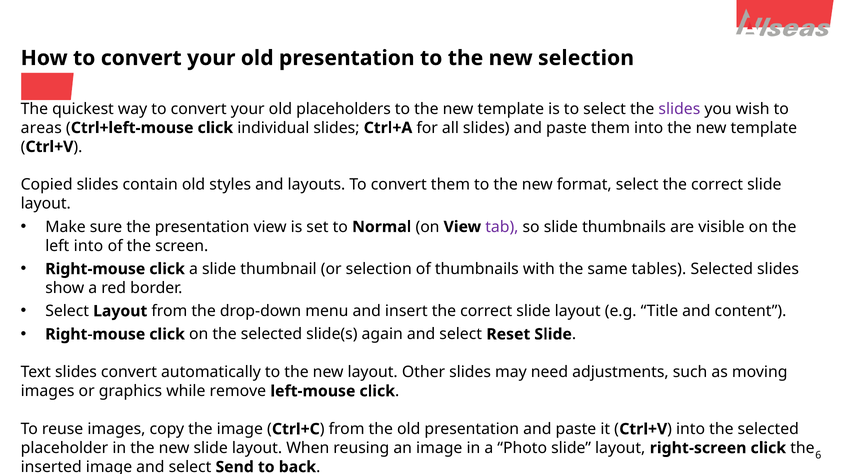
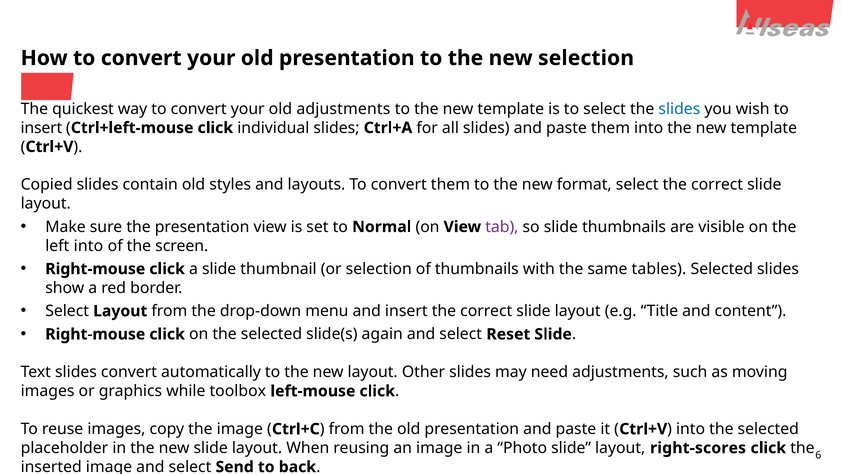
old placeholders: placeholders -> adjustments
slides at (679, 109) colour: purple -> blue
areas at (41, 128): areas -> insert
remove: remove -> toolbox
right-screen: right-screen -> right-scores
